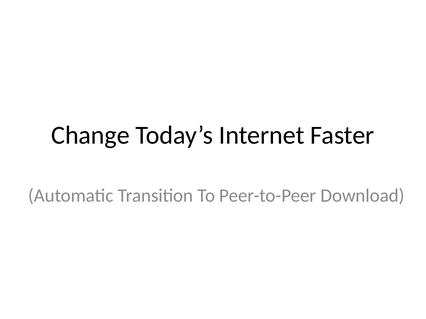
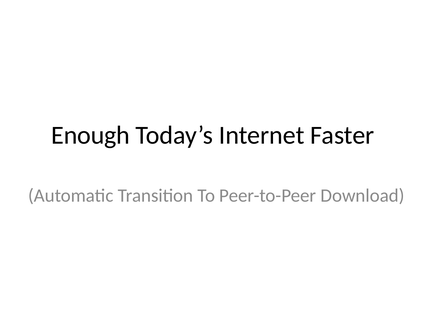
Change: Change -> Enough
